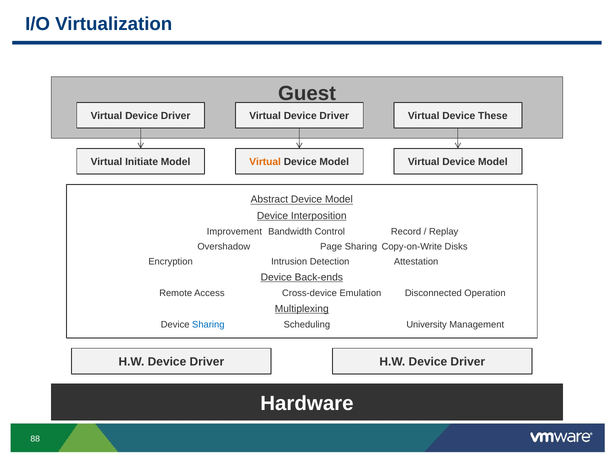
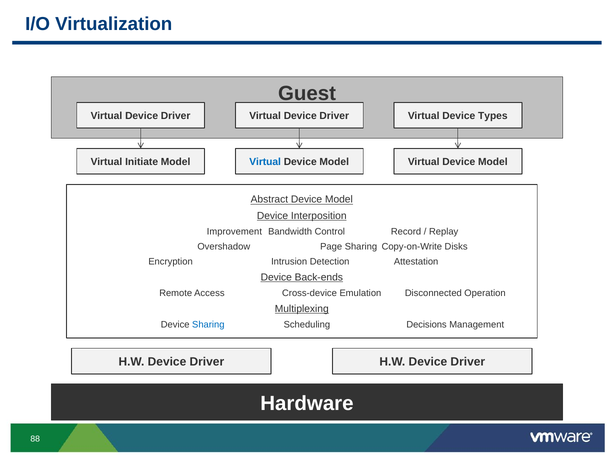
These: These -> Types
Virtual at (265, 162) colour: orange -> blue
University: University -> Decisions
